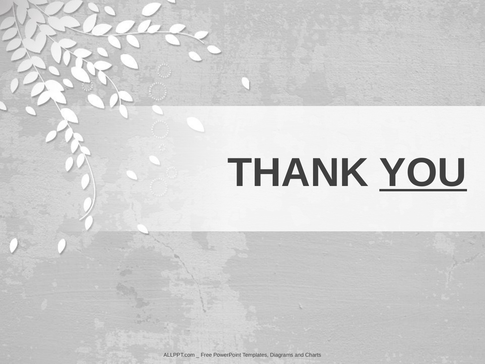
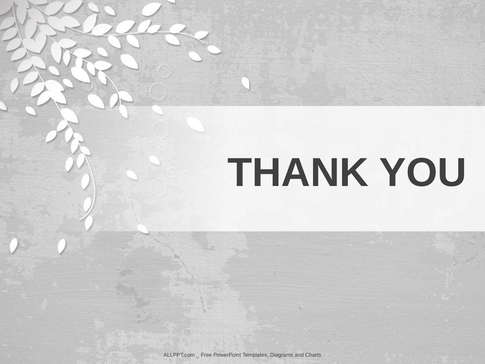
YOU underline: present -> none
